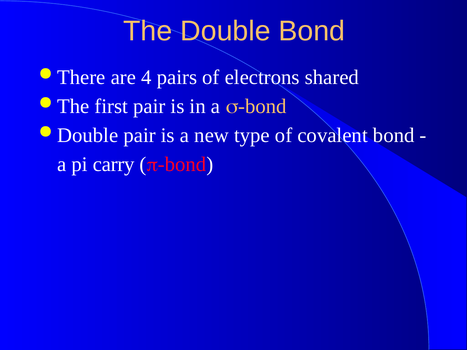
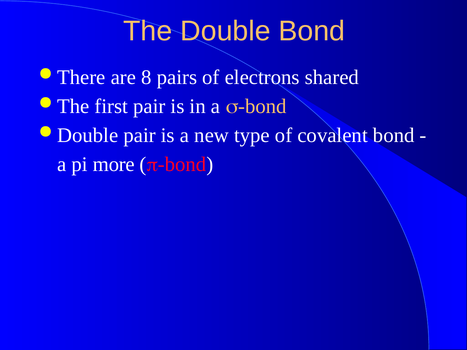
4: 4 -> 8
carry: carry -> more
